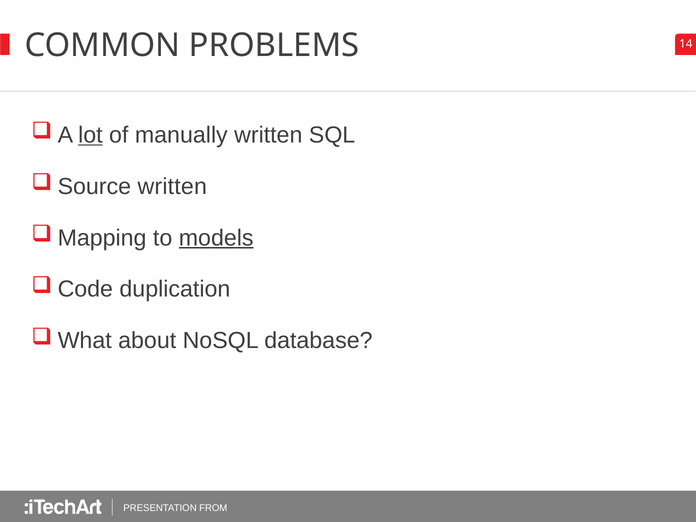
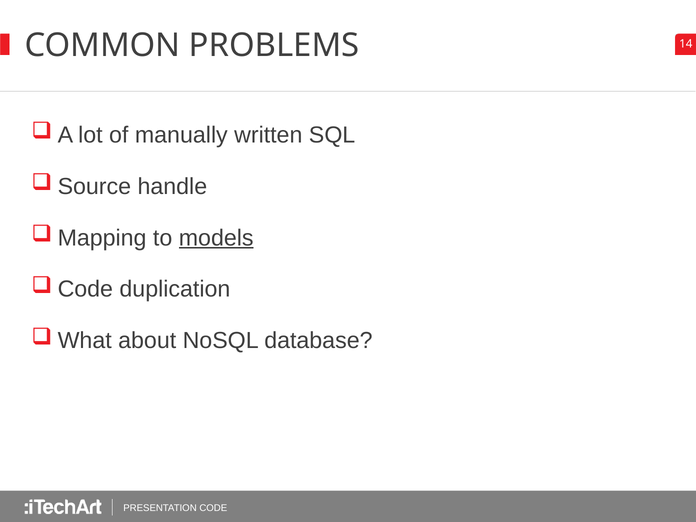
lot underline: present -> none
written at (172, 186): written -> handle
FROM: FROM -> CODE
